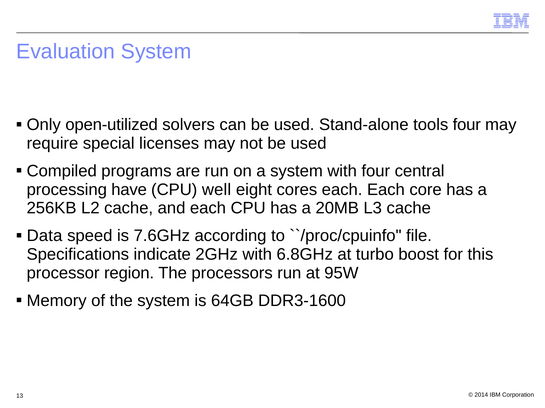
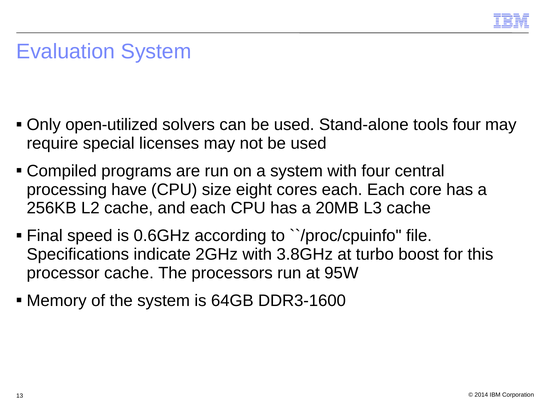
well: well -> size
Data: Data -> Final
7.6GHz: 7.6GHz -> 0.6GHz
6.8GHz: 6.8GHz -> 3.8GHz
processor region: region -> cache
